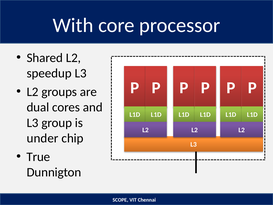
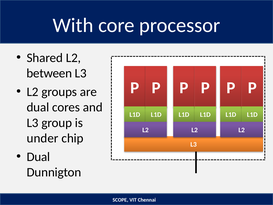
speedup: speedup -> between
True at (38, 157): True -> Dual
